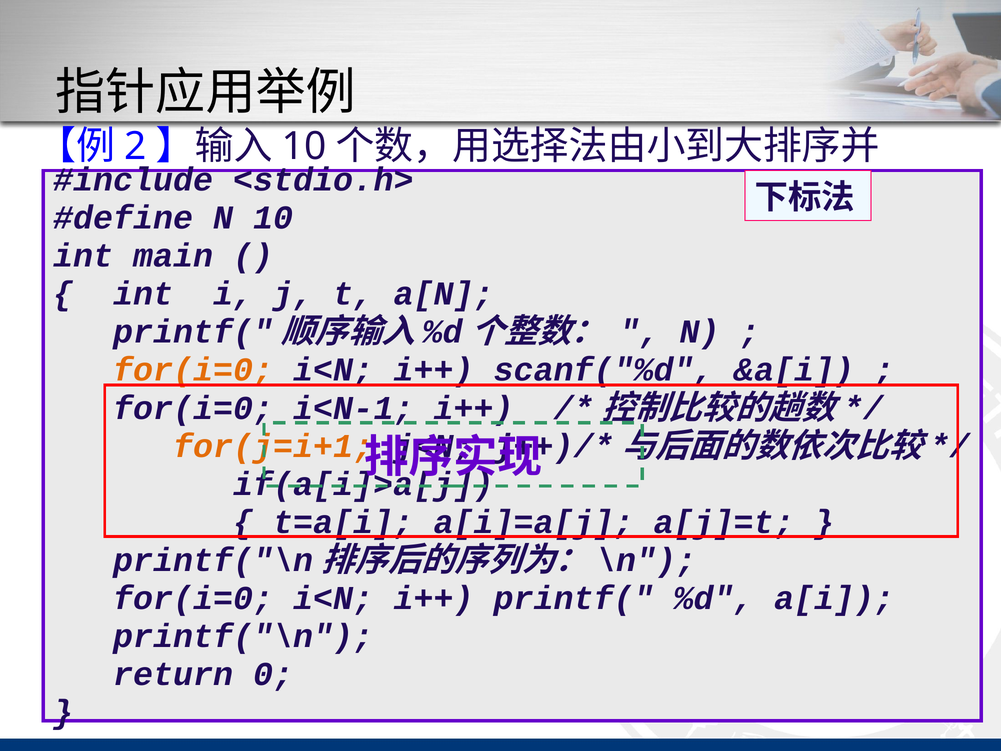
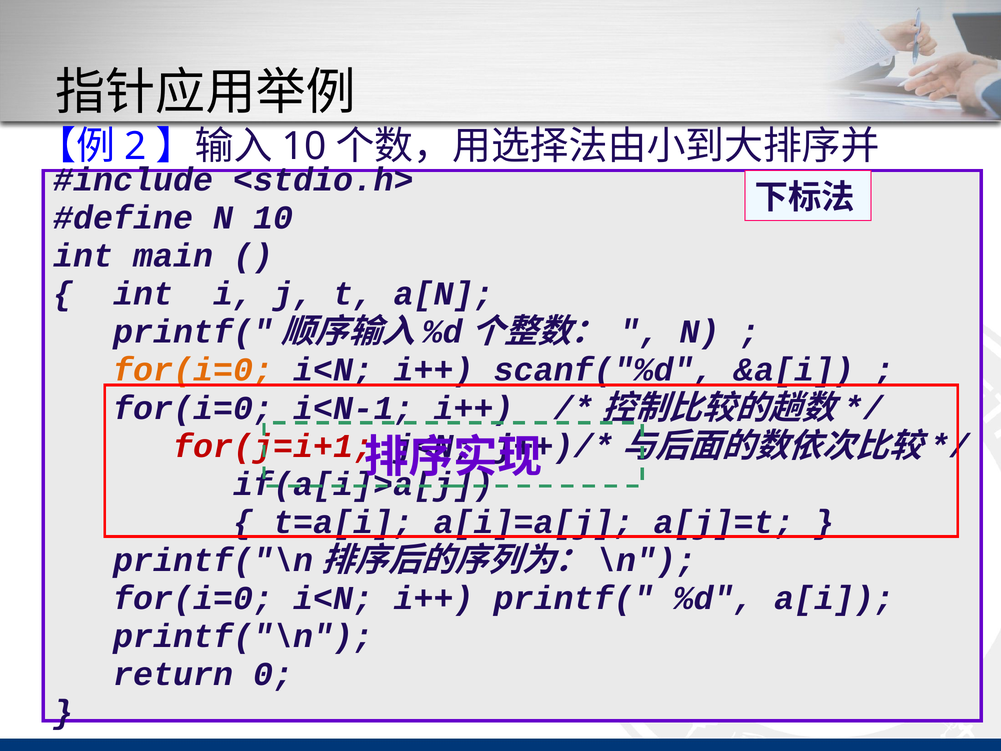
for(j=i+1 colour: orange -> red
